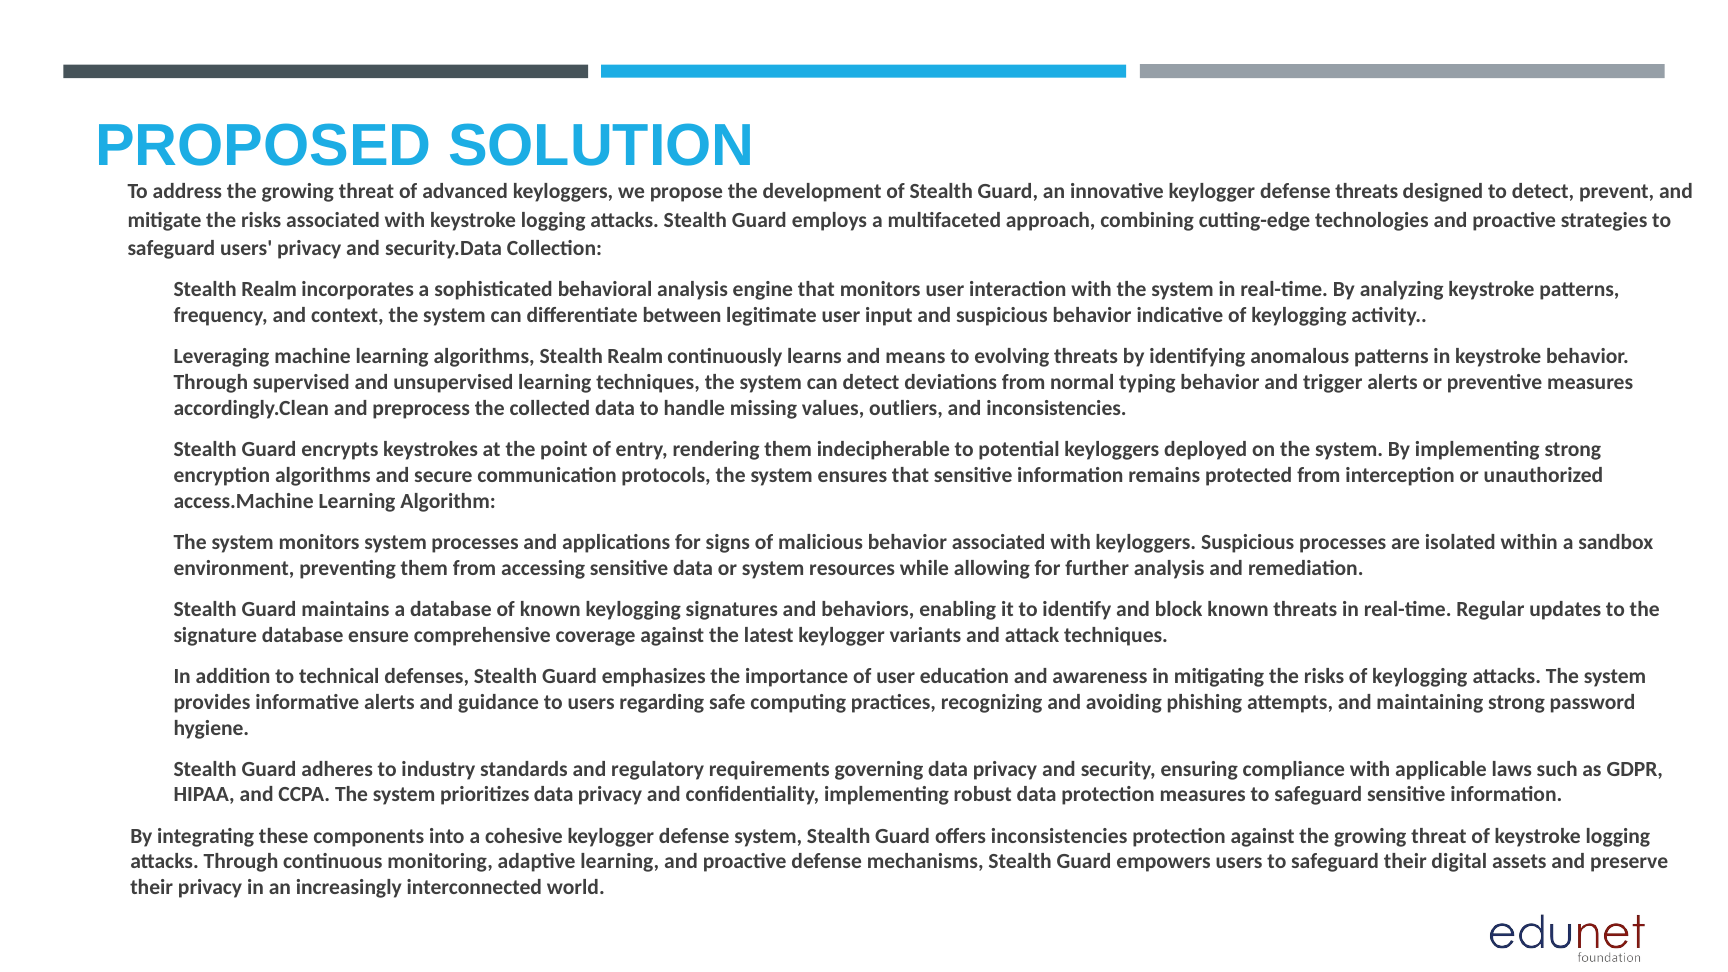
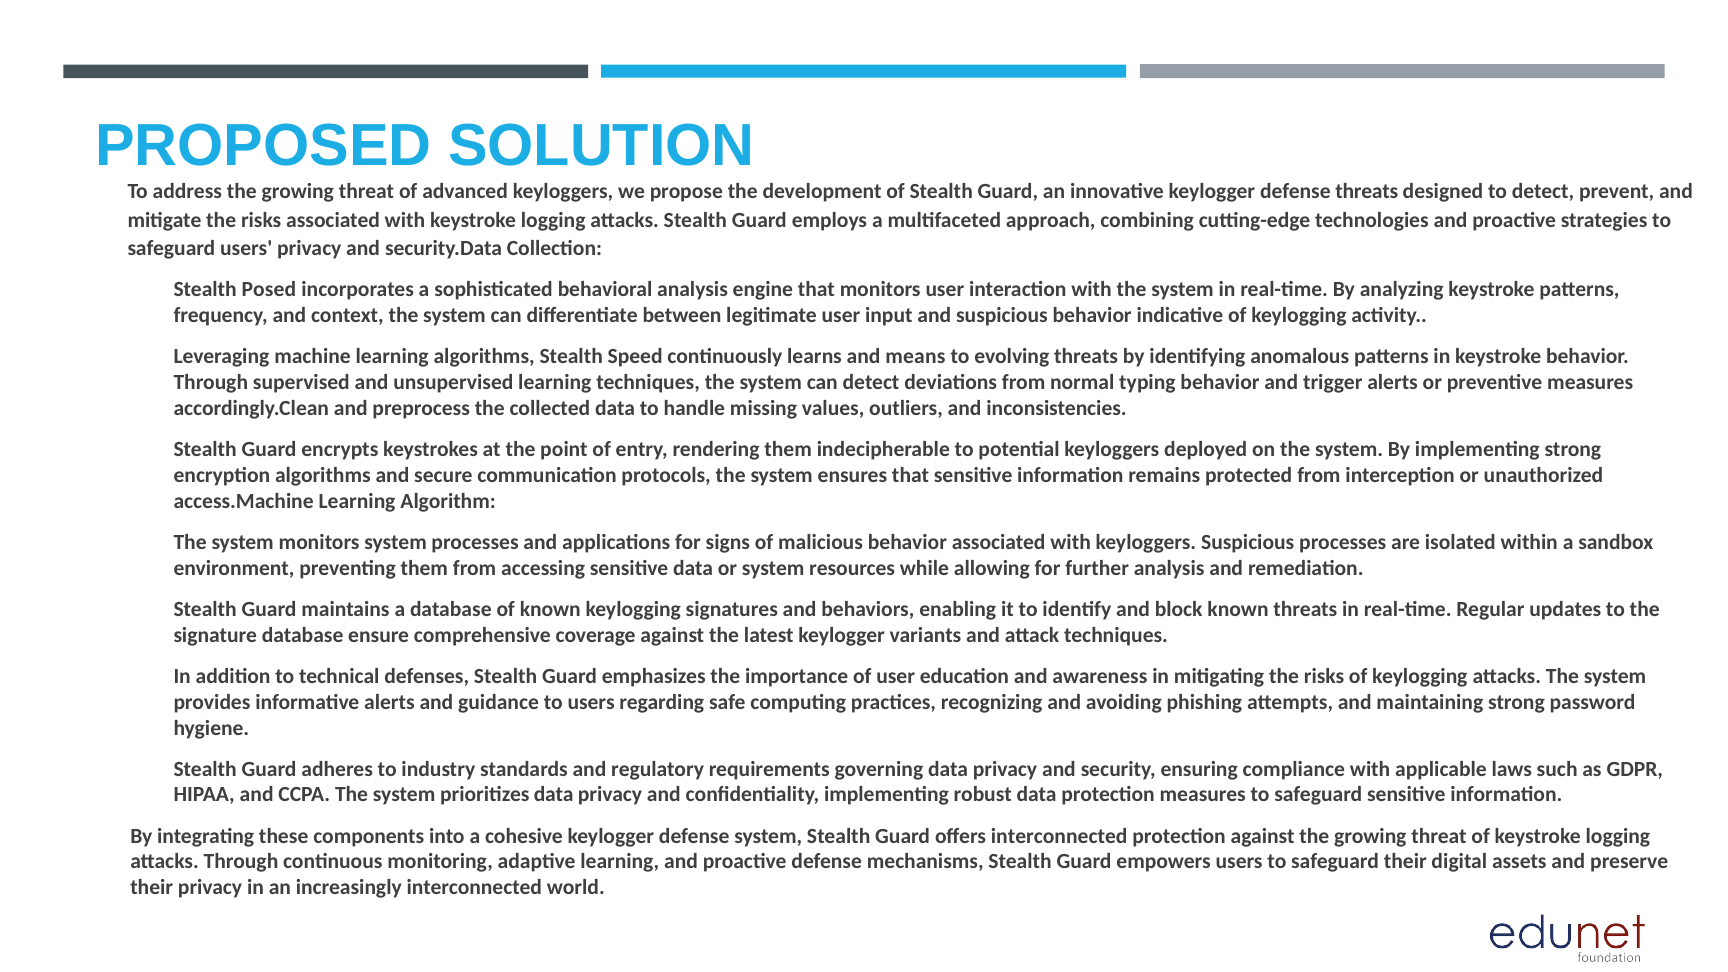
Realm at (269, 290): Realm -> Posed
algorithms Stealth Realm: Realm -> Speed
offers inconsistencies: inconsistencies -> interconnected
